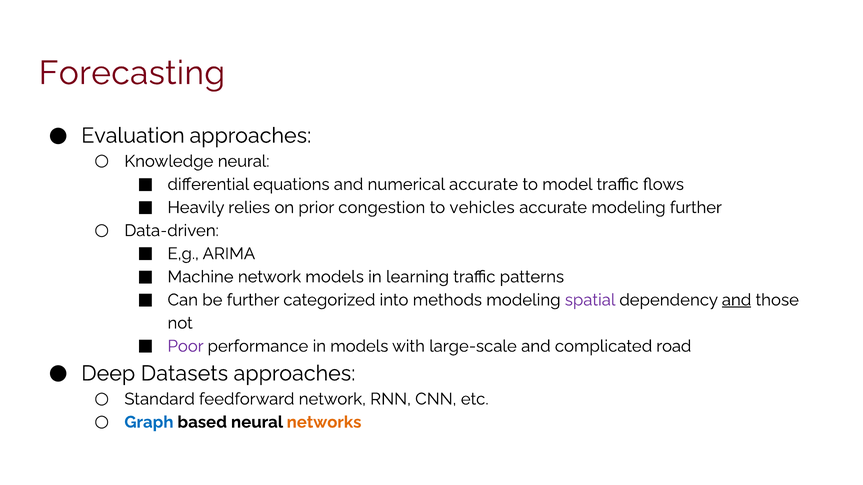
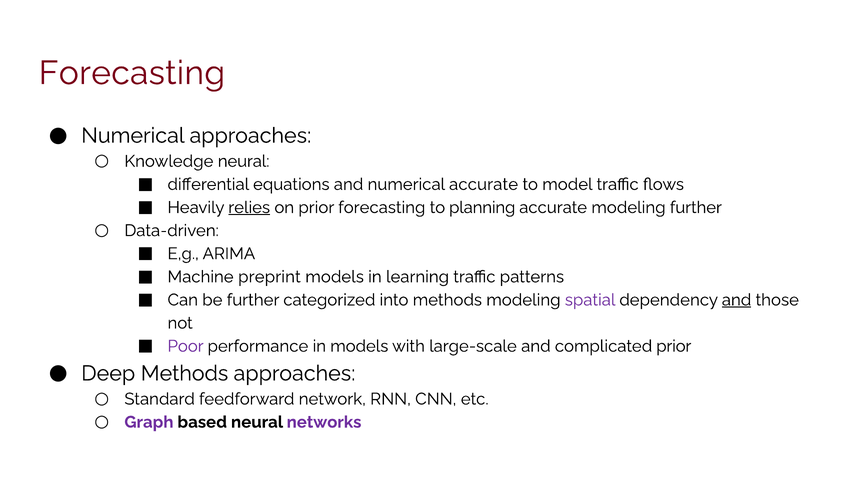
Evaluation at (133, 136): Evaluation -> Numerical
relies underline: none -> present
prior congestion: congestion -> forecasting
vehicles: vehicles -> planning
Machine network: network -> preprint
complicated road: road -> prior
Deep Datasets: Datasets -> Methods
Graph colour: blue -> purple
networks colour: orange -> purple
